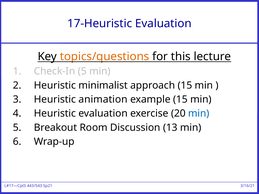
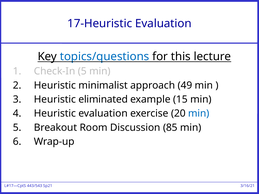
topics/questions colour: orange -> blue
approach 15: 15 -> 49
animation: animation -> eliminated
13: 13 -> 85
